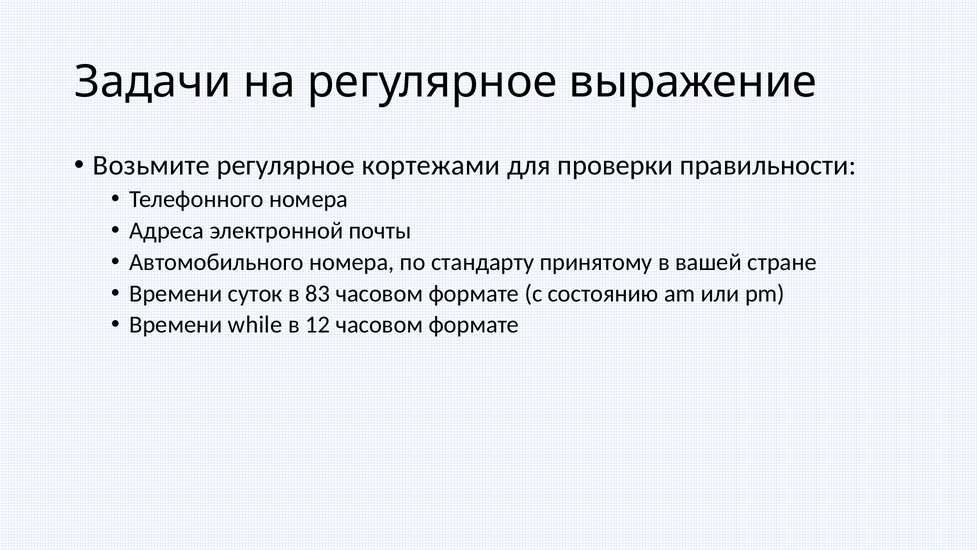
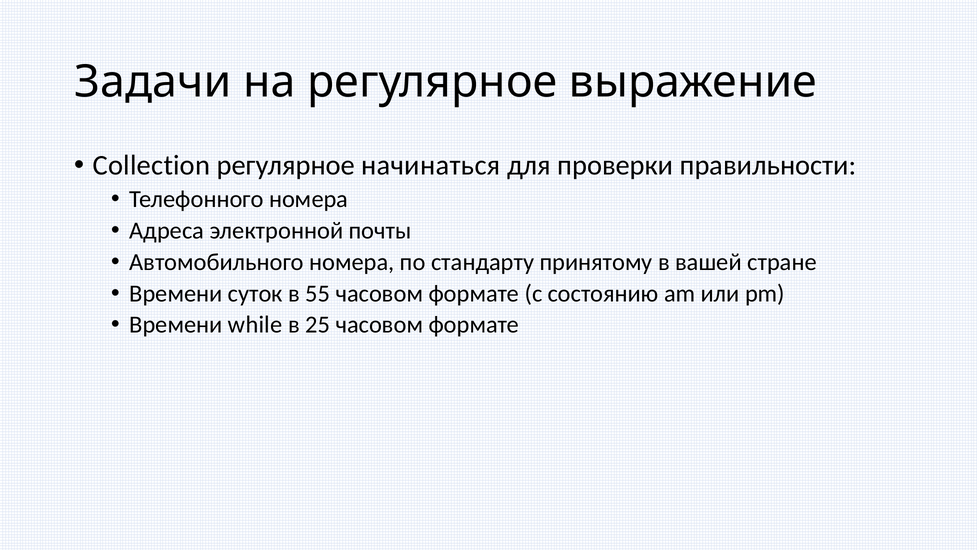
Возьмите: Возьмите -> Collection
кортежами: кортежами -> начинаться
83: 83 -> 55
12: 12 -> 25
